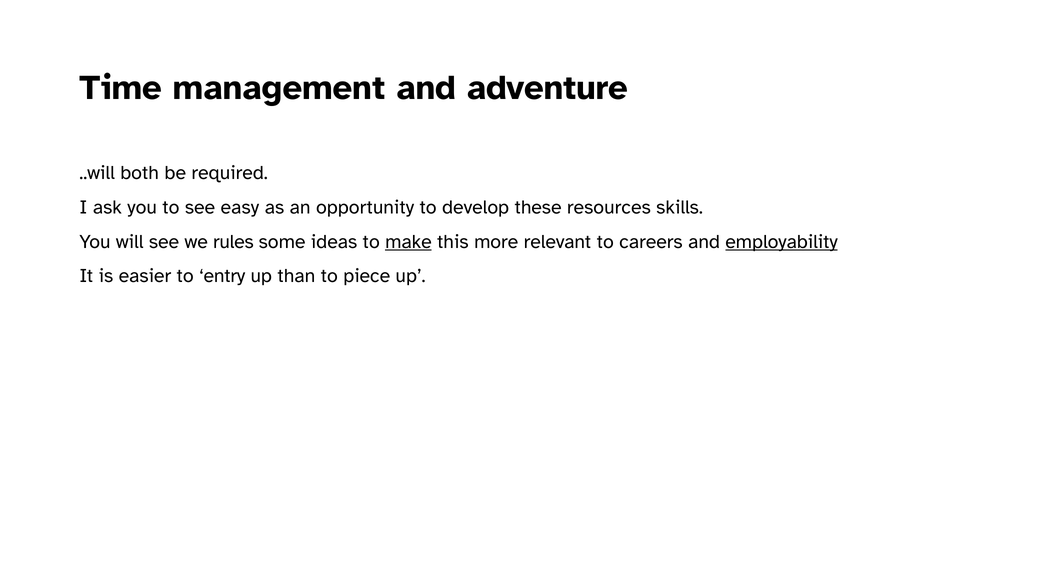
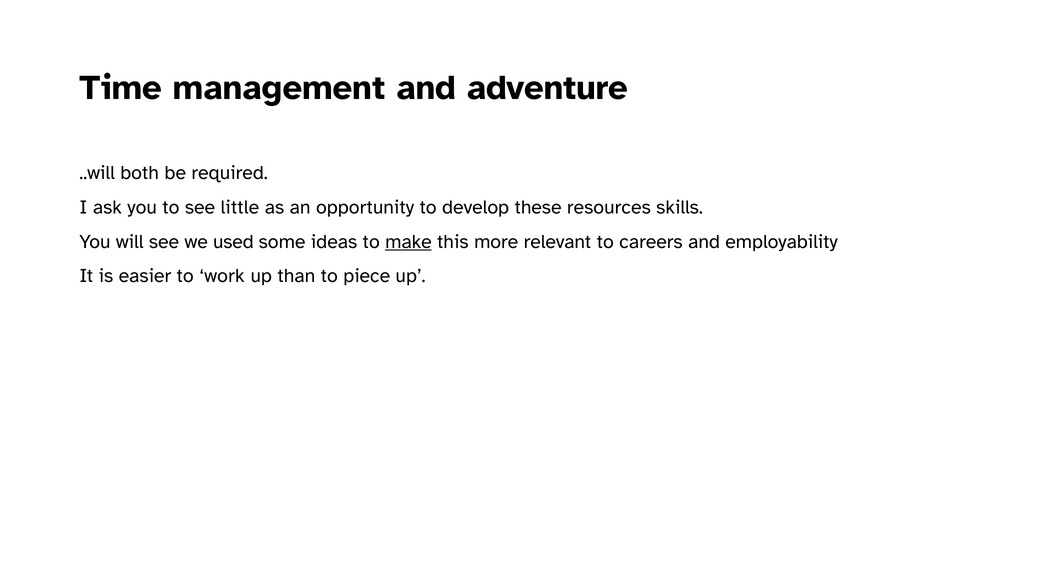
easy: easy -> little
rules: rules -> used
employability underline: present -> none
entry: entry -> work
